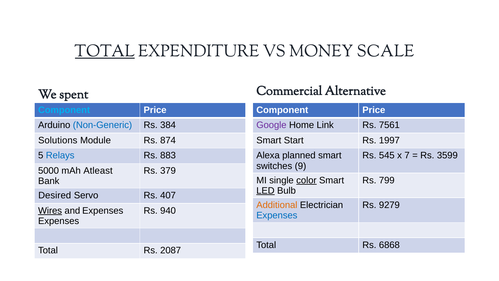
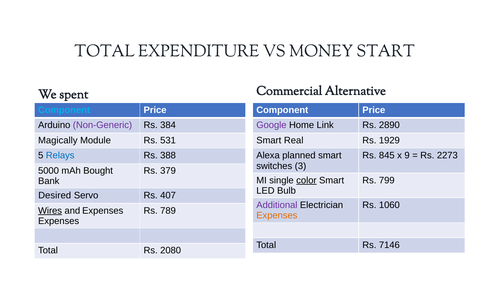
TOTAL at (105, 51) underline: present -> none
SCALE: SCALE -> START
Non-Generic colour: blue -> purple
7561: 7561 -> 2890
Solutions: Solutions -> Magically
874: 874 -> 531
Start: Start -> Real
1997: 1997 -> 1929
883: 883 -> 388
545: 545 -> 845
7: 7 -> 9
3599: 3599 -> 2273
9: 9 -> 3
Atleast: Atleast -> Bought
LED underline: present -> none
Additional colour: orange -> purple
9279: 9279 -> 1060
940: 940 -> 789
Expenses at (277, 215) colour: blue -> orange
6868: 6868 -> 7146
2087: 2087 -> 2080
